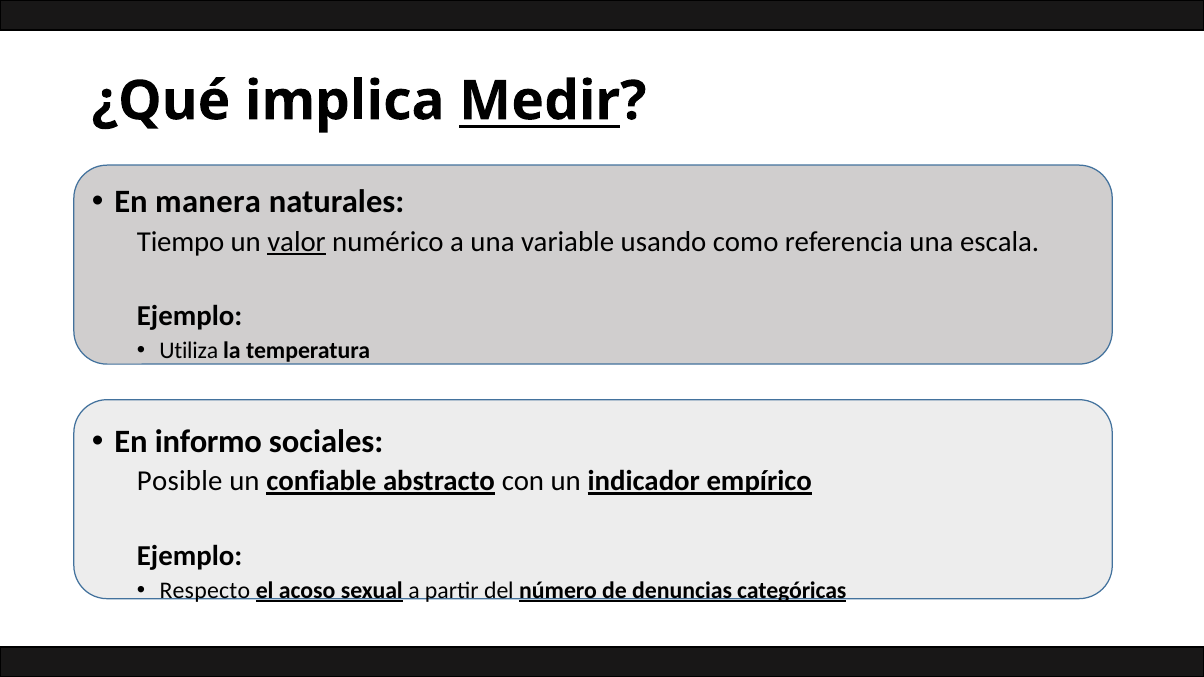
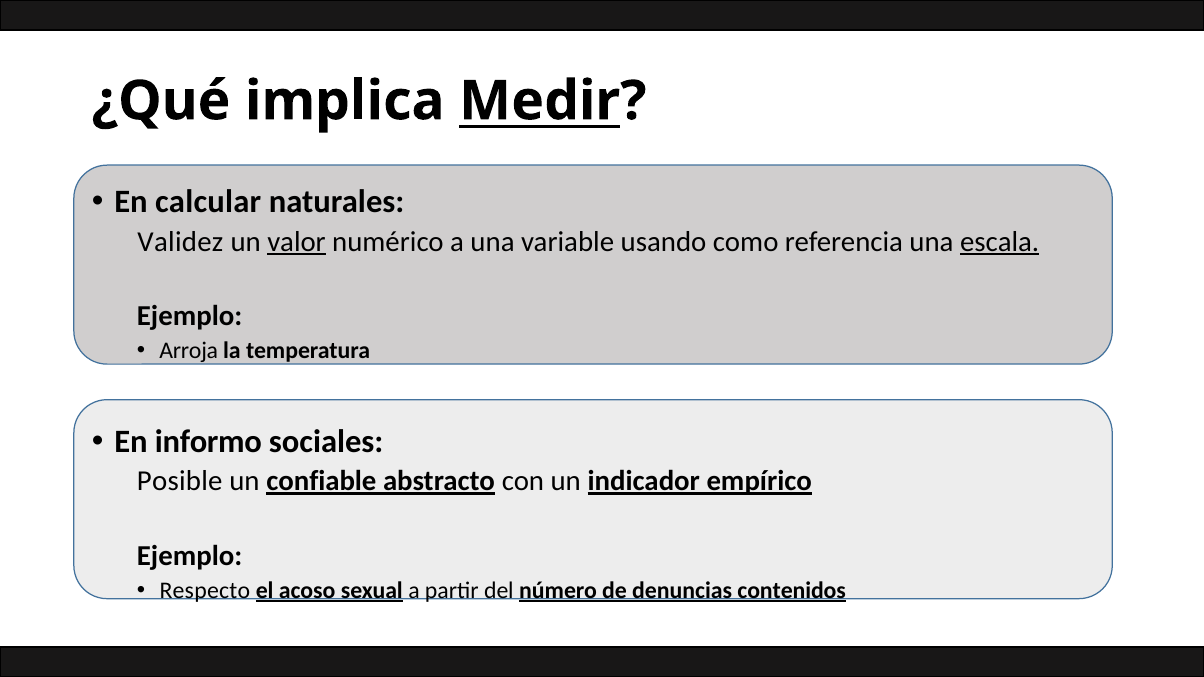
manera: manera -> calcular
Tiempo: Tiempo -> Validez
escala underline: none -> present
Utiliza: Utiliza -> Arroja
categóricas: categóricas -> contenidos
